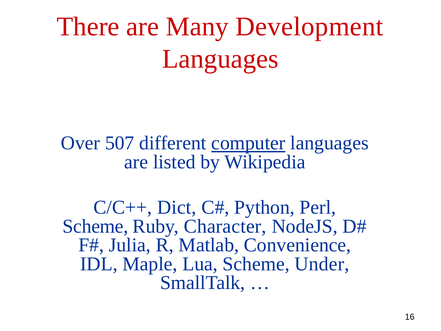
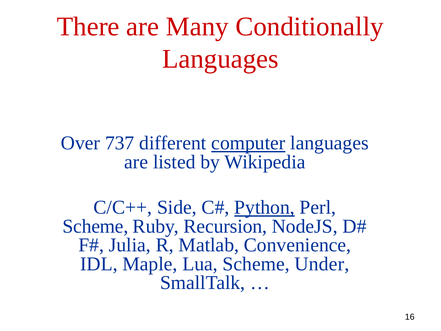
Development: Development -> Conditionally
507: 507 -> 737
Dict: Dict -> Side
Python underline: none -> present
Character: Character -> Recursion
